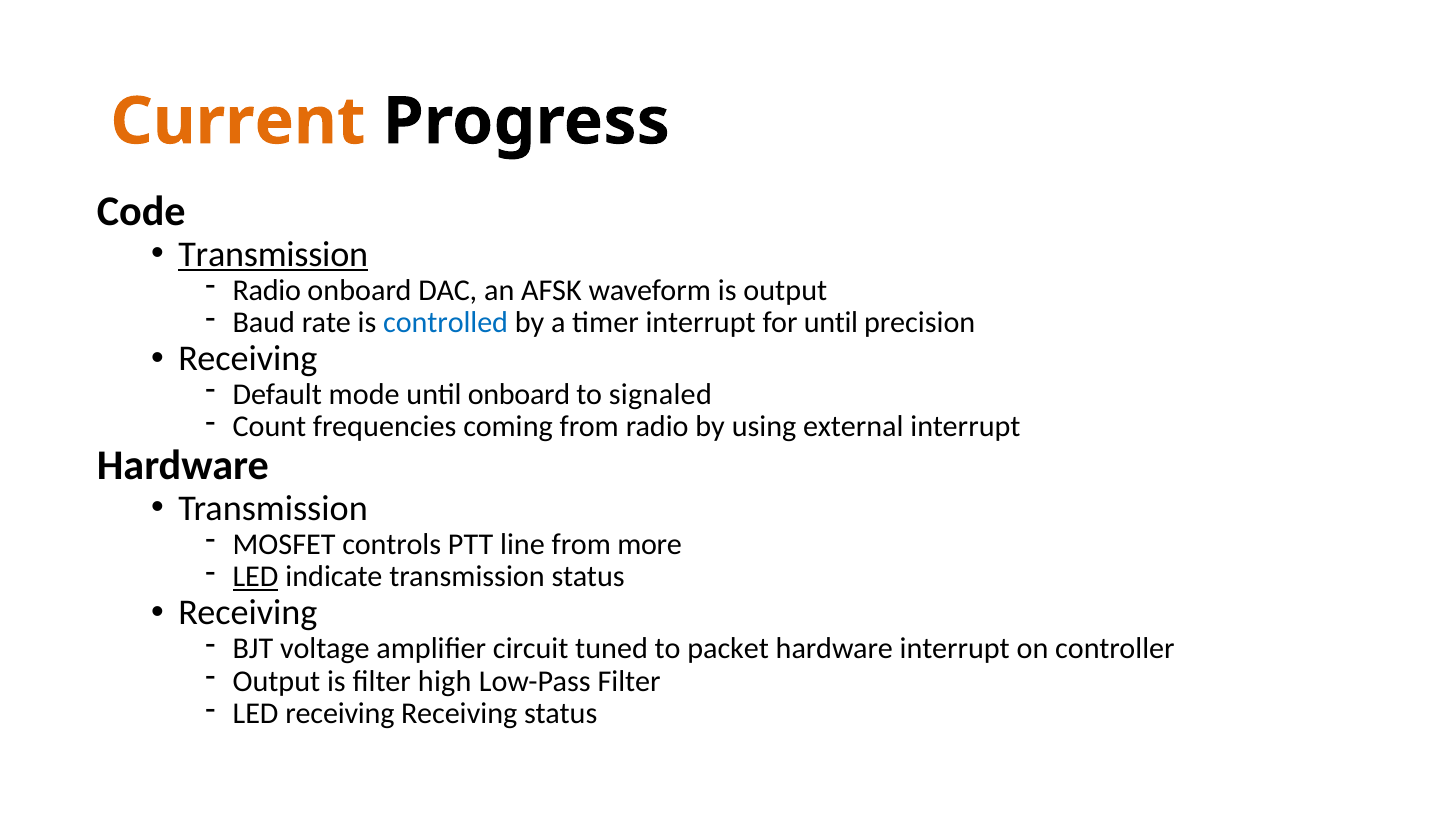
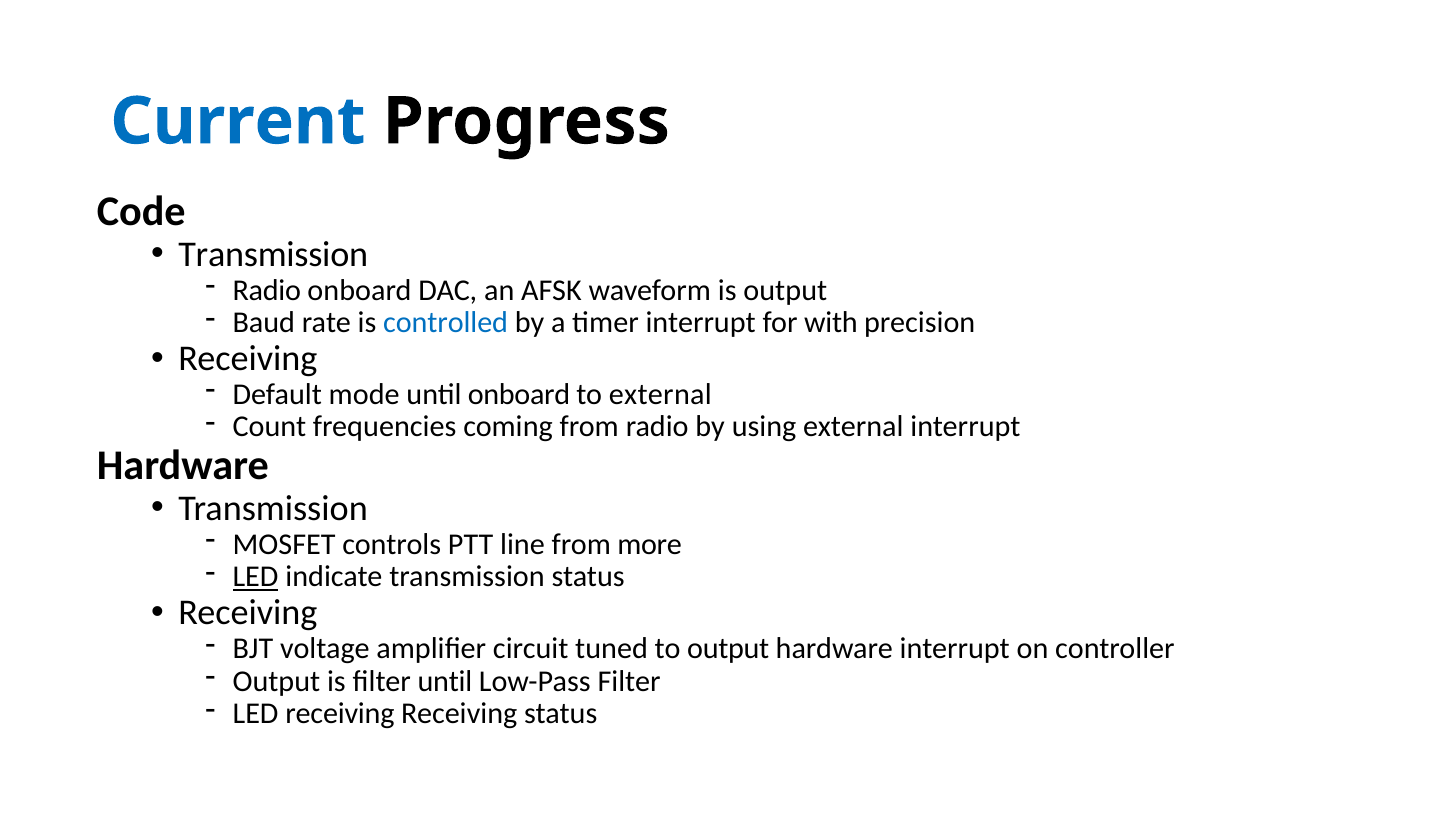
Current colour: orange -> blue
Transmission at (273, 254) underline: present -> none
for until: until -> with
to signaled: signaled -> external
to packet: packet -> output
filter high: high -> until
